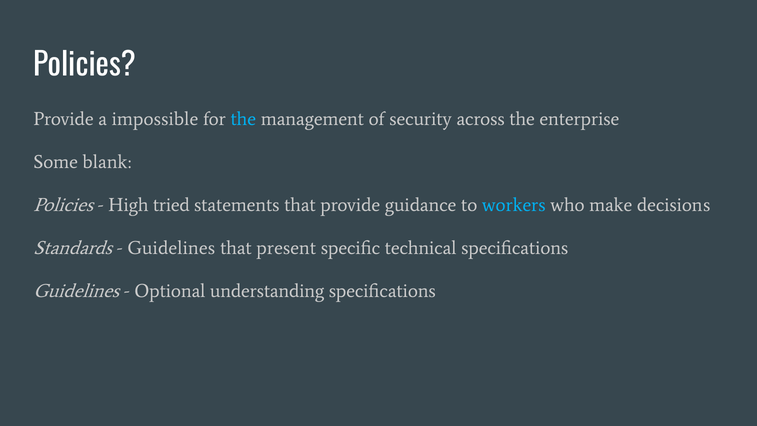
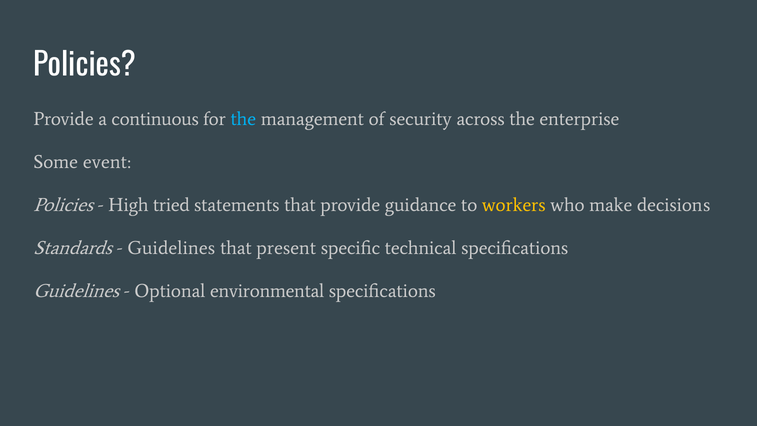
impossible: impossible -> continuous
blank: blank -> event
workers colour: light blue -> yellow
understanding: understanding -> environmental
